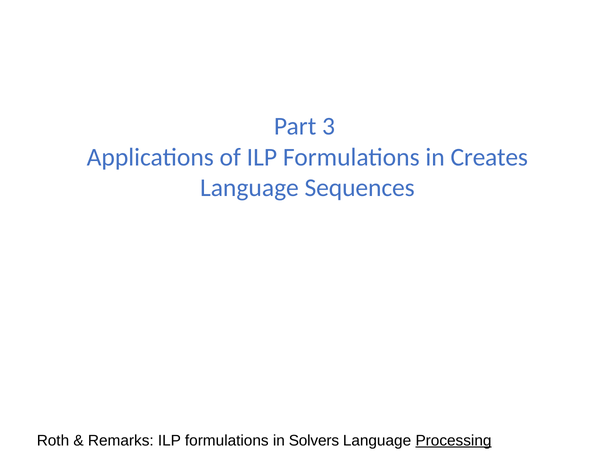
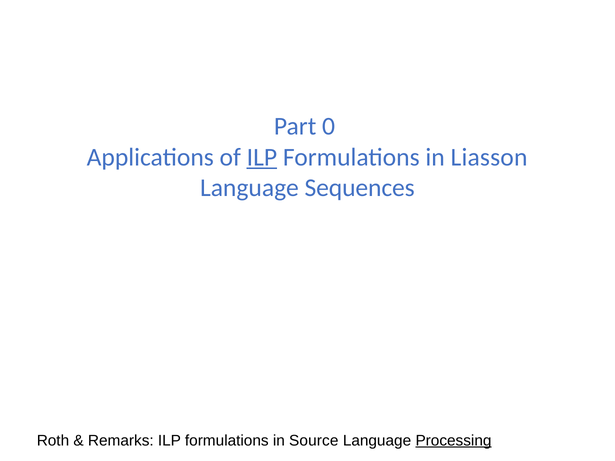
3: 3 -> 0
ILP at (262, 157) underline: none -> present
Creates: Creates -> Liasson
Solvers: Solvers -> Source
